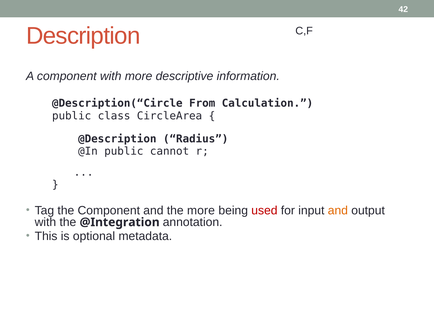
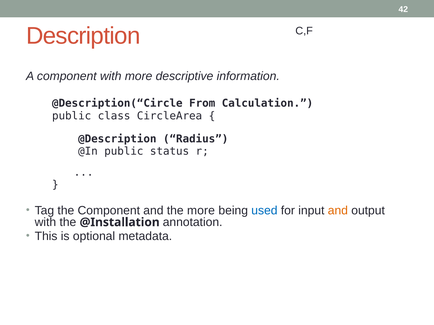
cannot: cannot -> status
used colour: red -> blue
@Integration: @Integration -> @Installation
